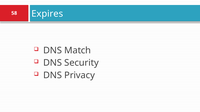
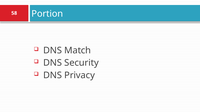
Expires: Expires -> Portion
